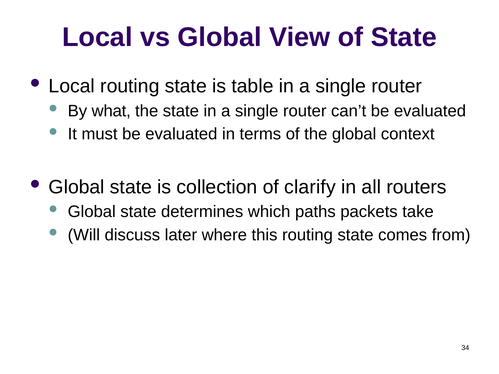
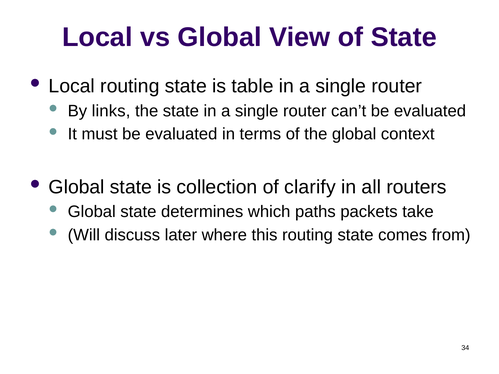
what: what -> links
